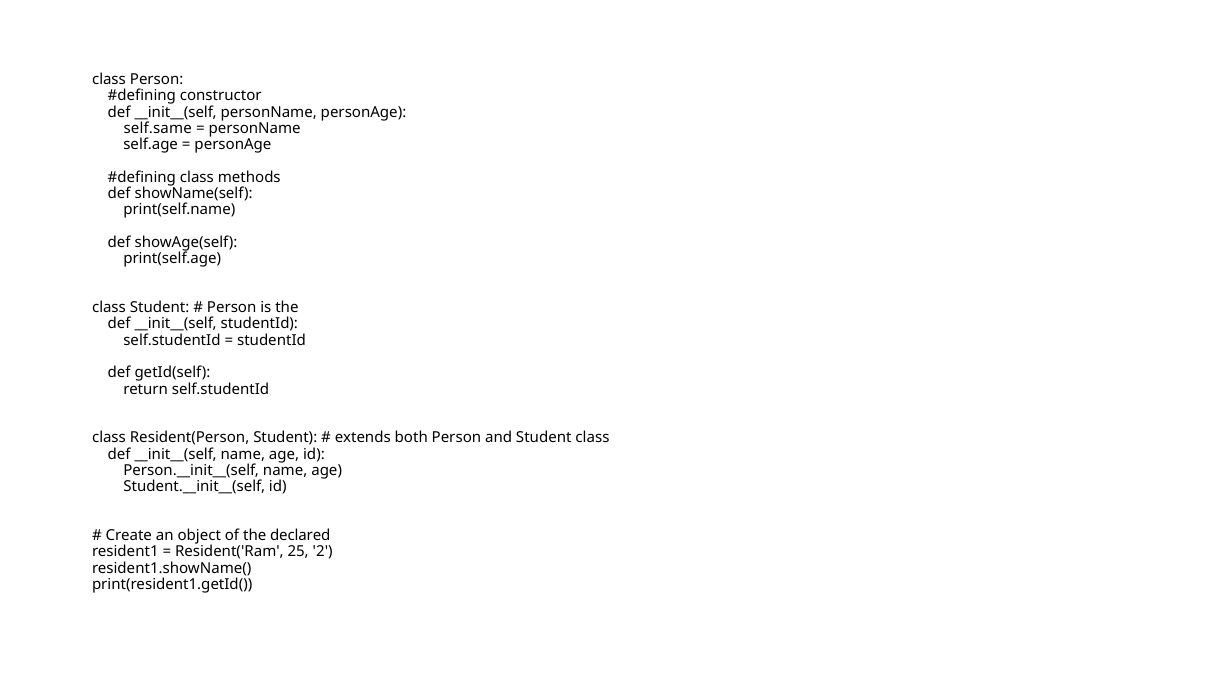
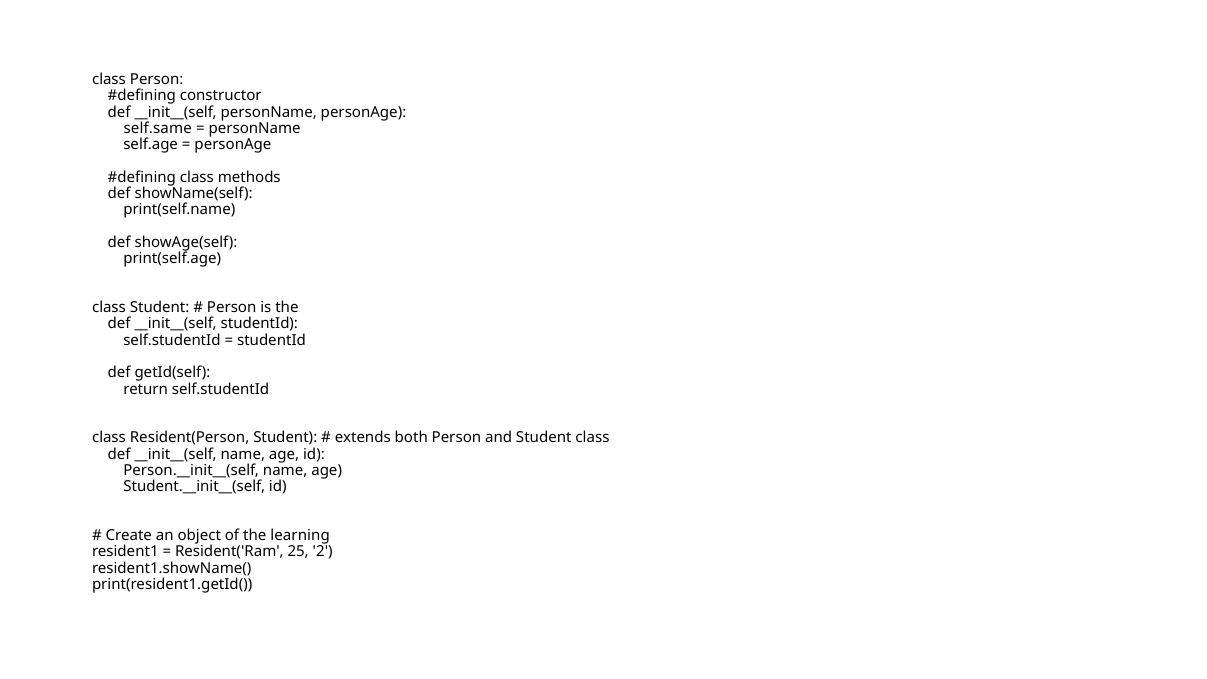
declared: declared -> learning
